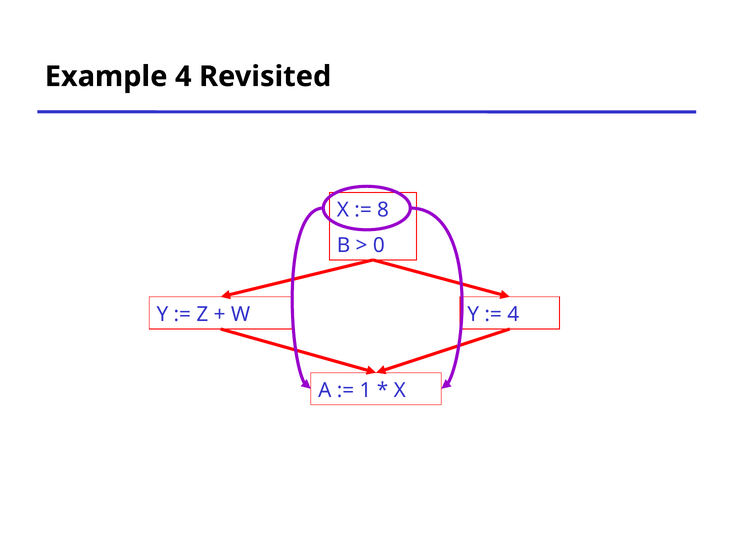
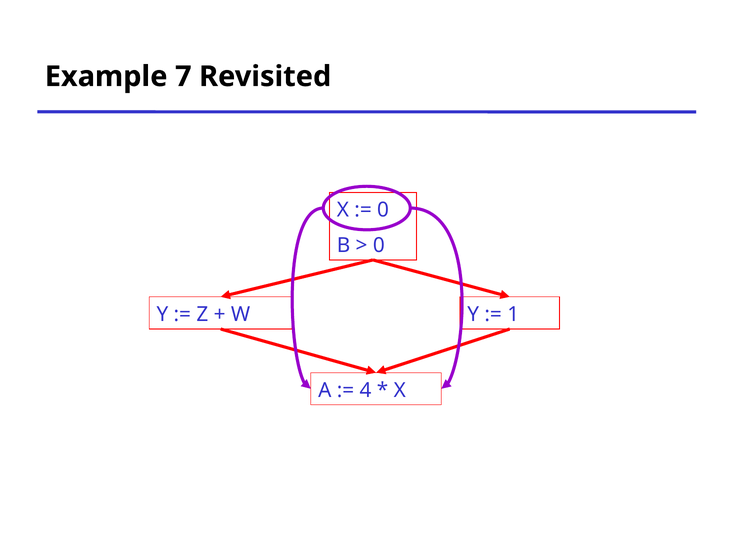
Example 4: 4 -> 7
8 at (383, 210): 8 -> 0
4 at (513, 315): 4 -> 1
1: 1 -> 4
